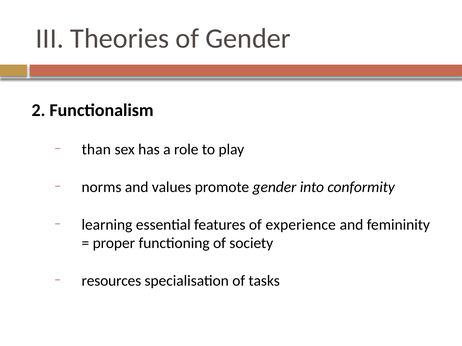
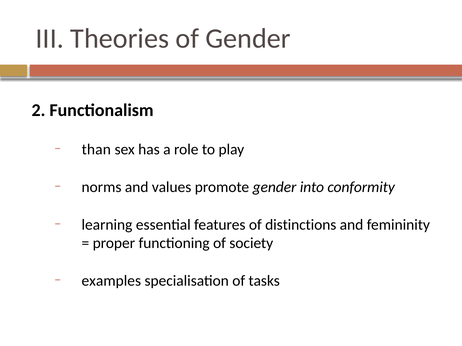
experience: experience -> distinctions
resources: resources -> examples
